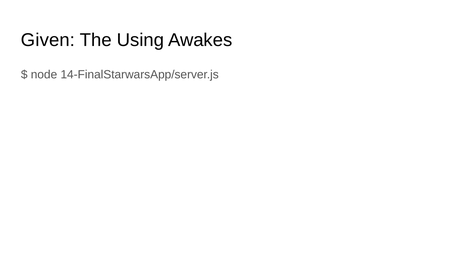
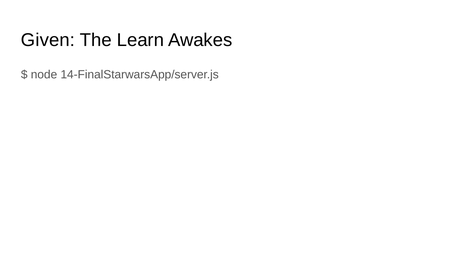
Using: Using -> Learn
